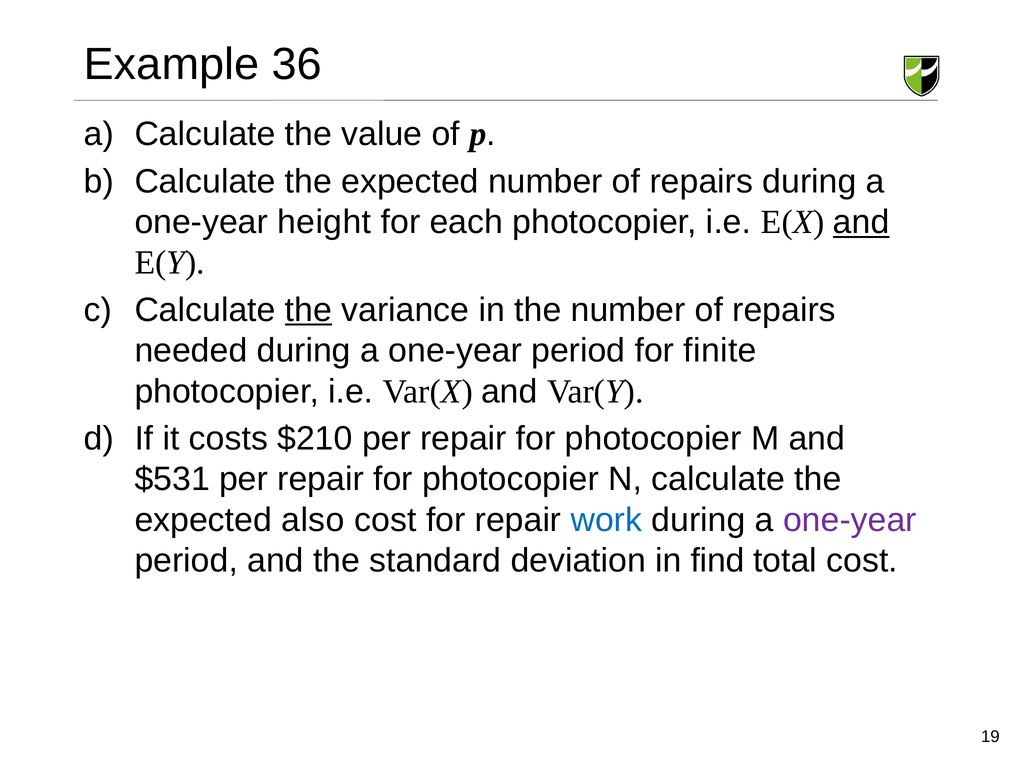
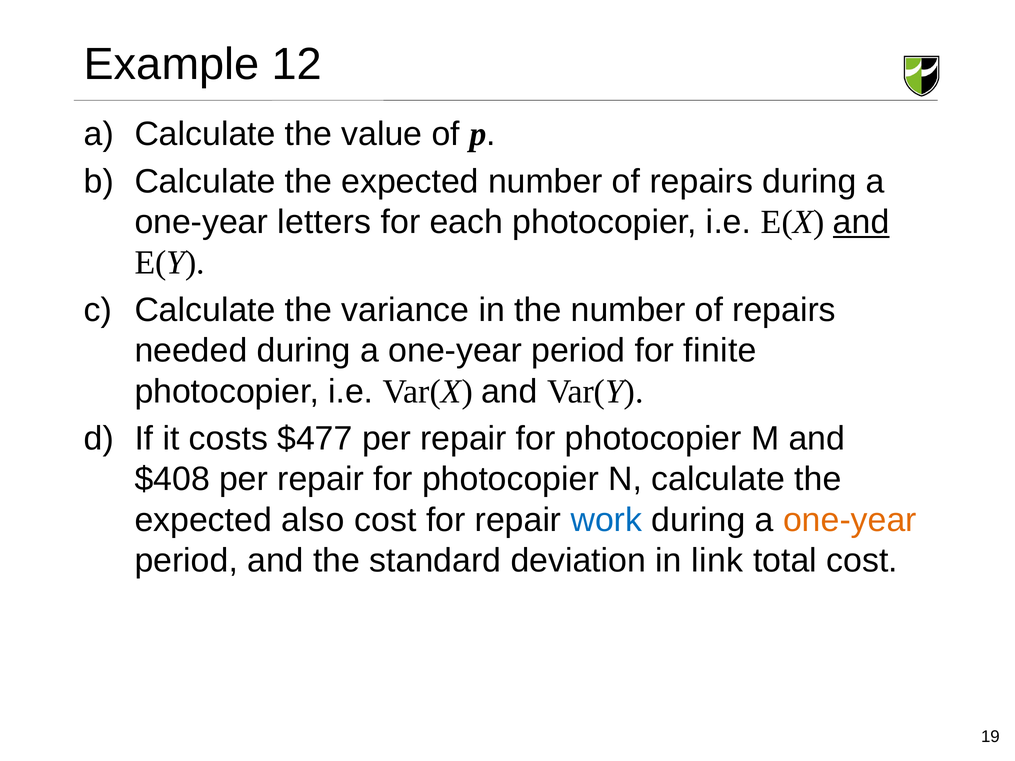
36: 36 -> 12
height: height -> letters
the at (308, 310) underline: present -> none
$210: $210 -> $477
$531: $531 -> $408
one-year at (850, 520) colour: purple -> orange
find: find -> link
